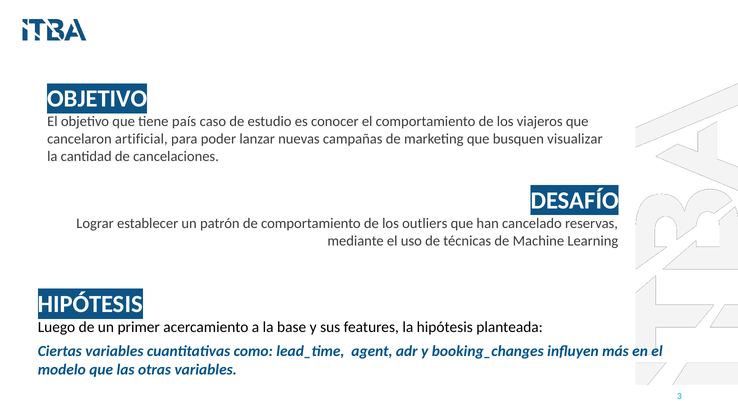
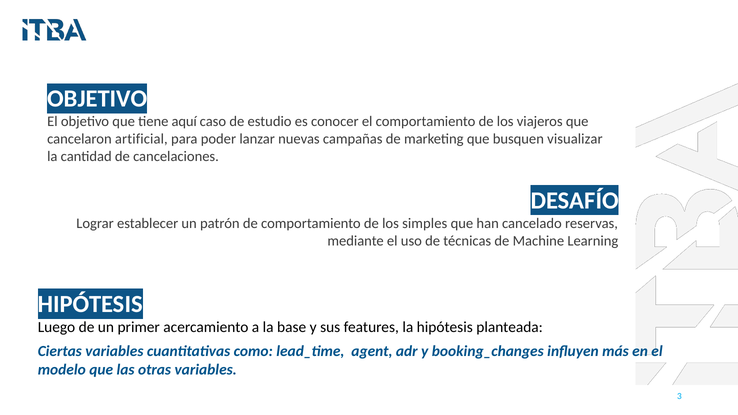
país: país -> aquí
outliers: outliers -> simples
